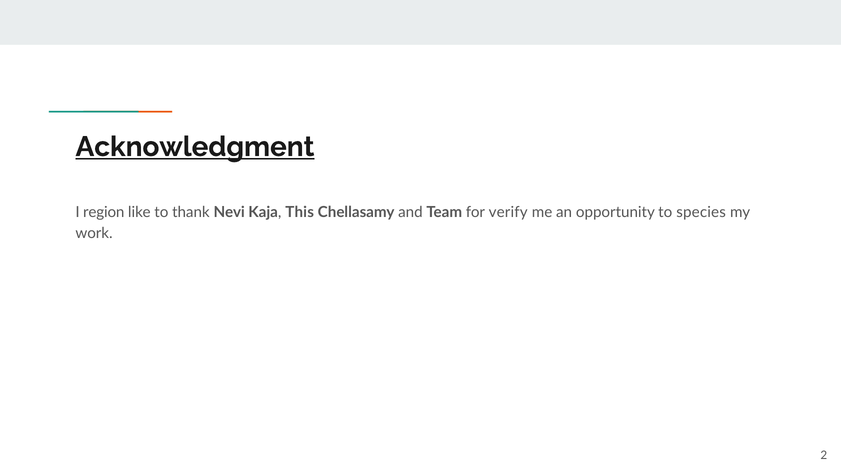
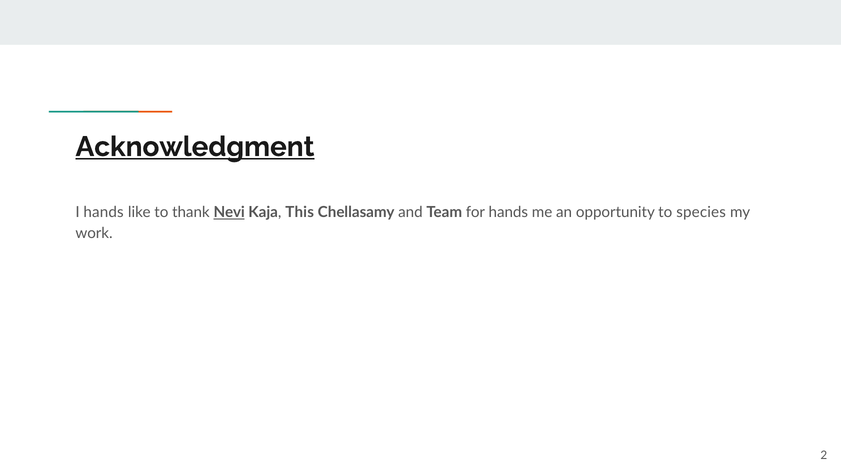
I region: region -> hands
Nevi underline: none -> present
for verify: verify -> hands
